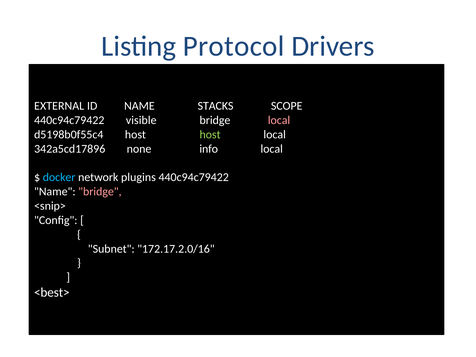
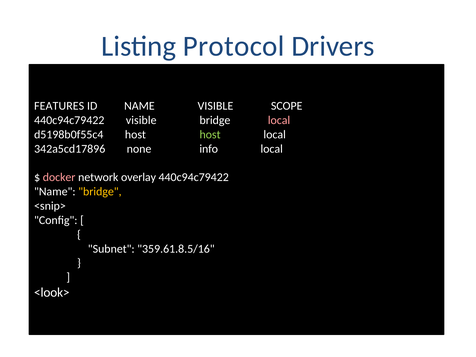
EXTERNAL: EXTERNAL -> FEATURES
NAME STACKS: STACKS -> VISIBLE
docker colour: light blue -> pink
plugins: plugins -> overlay
bridge at (100, 192) colour: pink -> yellow
172.17.2.0/16: 172.17.2.0/16 -> 359.61.8.5/16
<best>: <best> -> <look>
